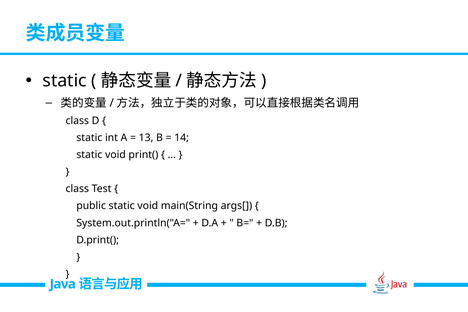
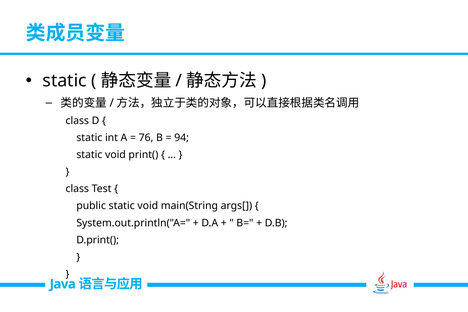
13: 13 -> 76
14: 14 -> 94
